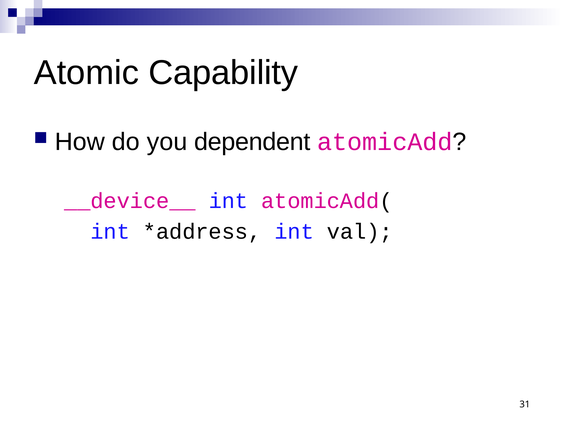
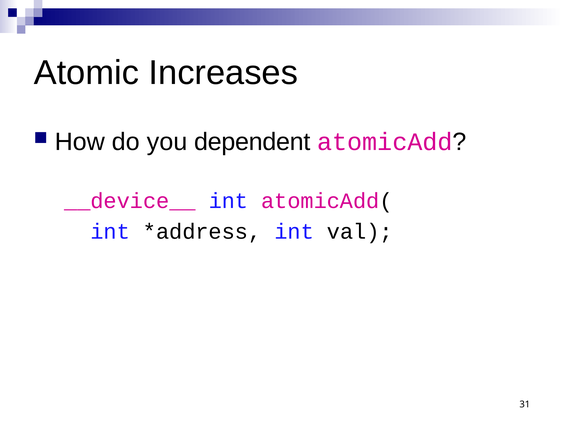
Capability: Capability -> Increases
